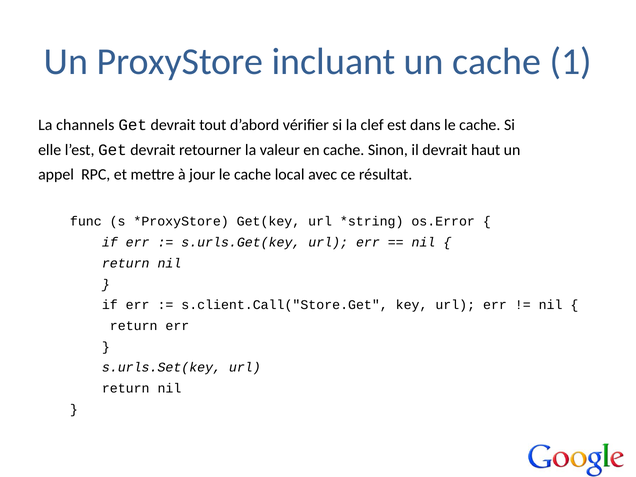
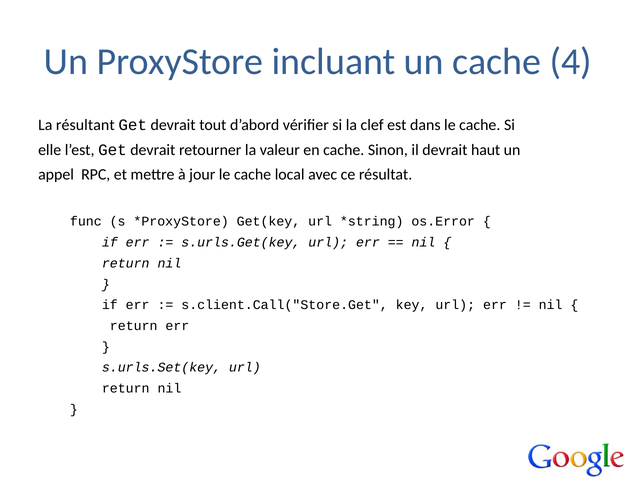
1: 1 -> 4
channels: channels -> résultant
